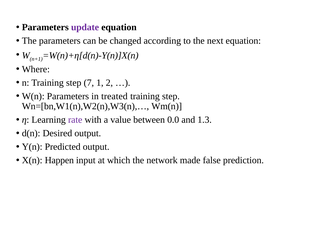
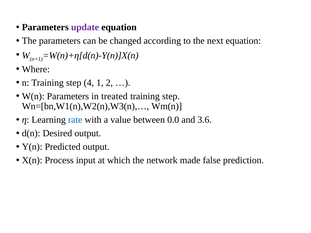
7: 7 -> 4
rate colour: purple -> blue
1.3: 1.3 -> 3.6
Happen: Happen -> Process
